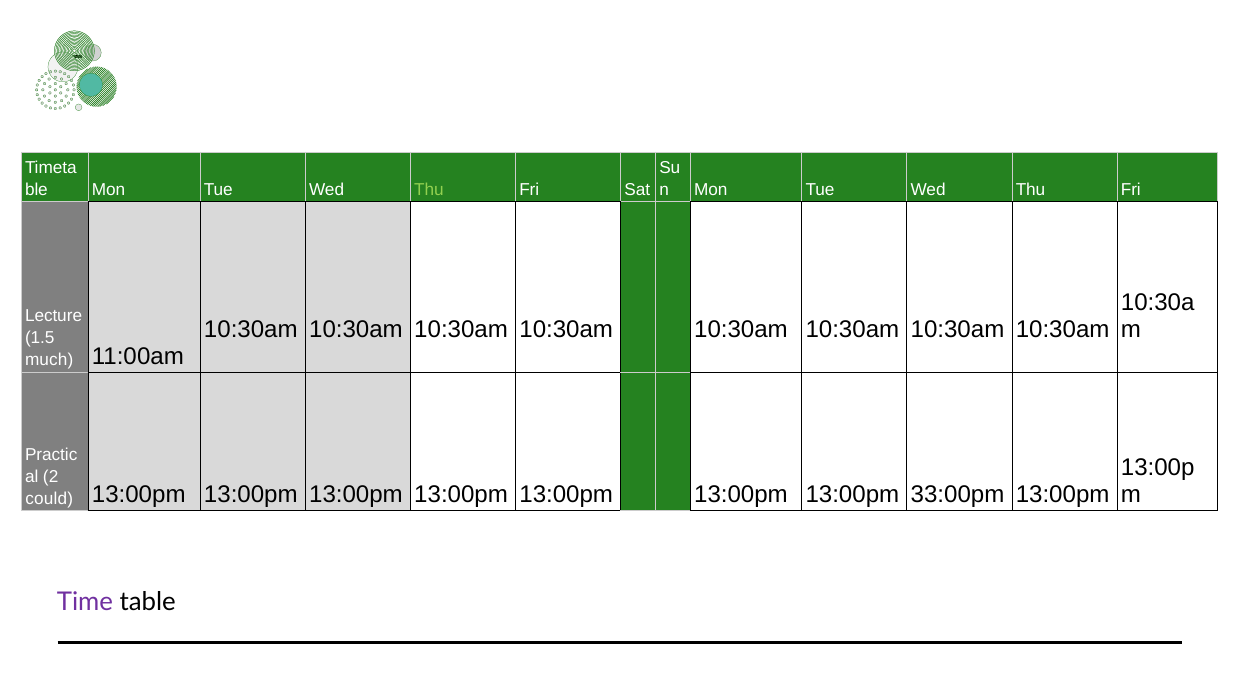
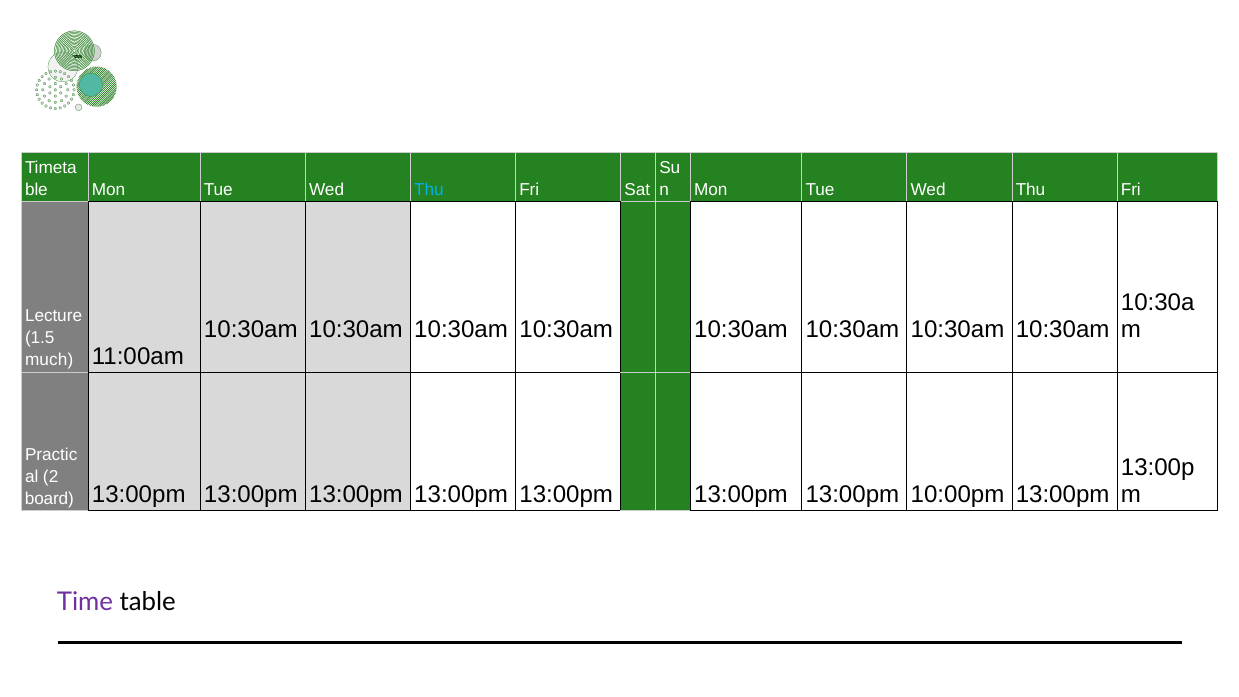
Thu at (429, 190) colour: light green -> light blue
could: could -> board
33:00pm: 33:00pm -> 10:00pm
